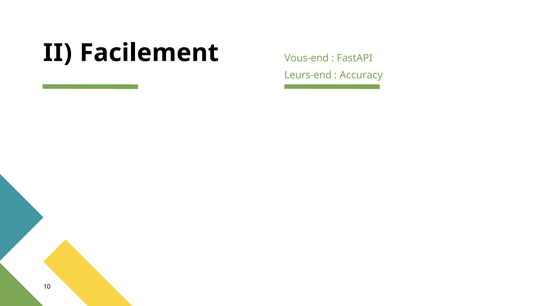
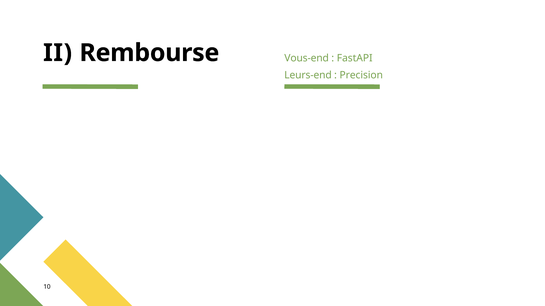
Facilement: Facilement -> Rembourse
Accuracy: Accuracy -> Precision
